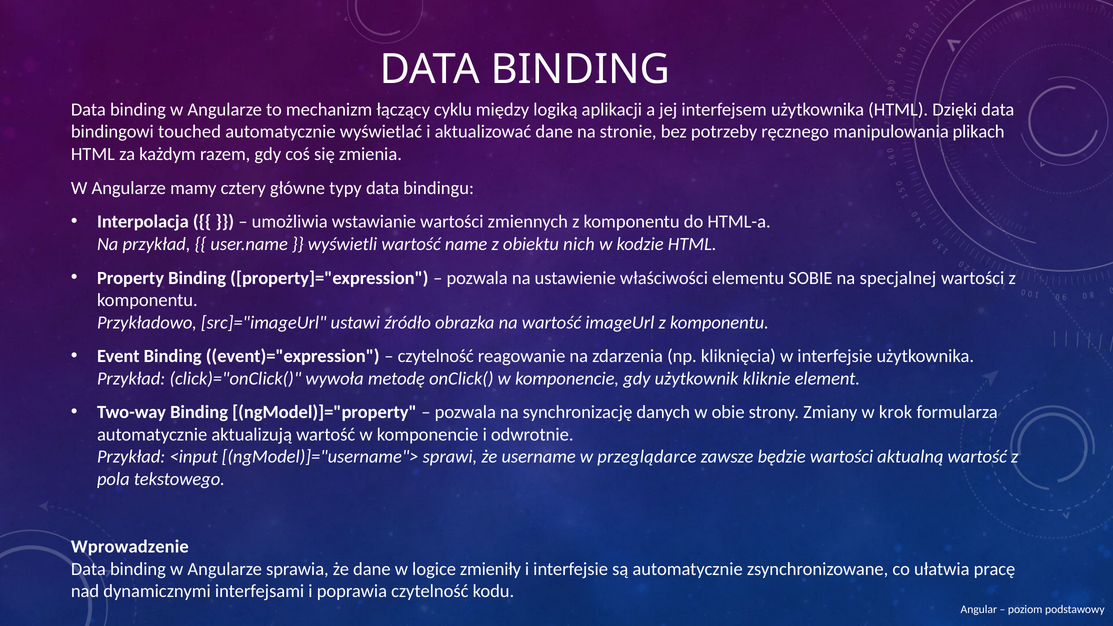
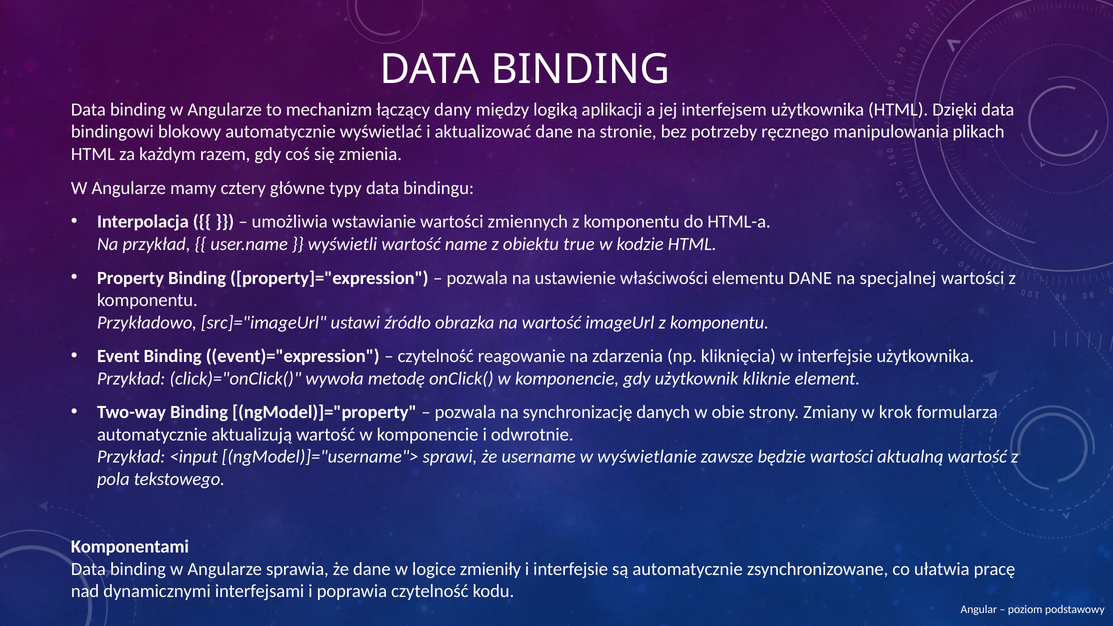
cyklu: cyklu -> dany
touched: touched -> blokowy
nich: nich -> true
elementu SOBIE: SOBIE -> DANE
przeglądarce: przeglądarce -> wyświetlanie
Wprowadzenie: Wprowadzenie -> Komponentami
